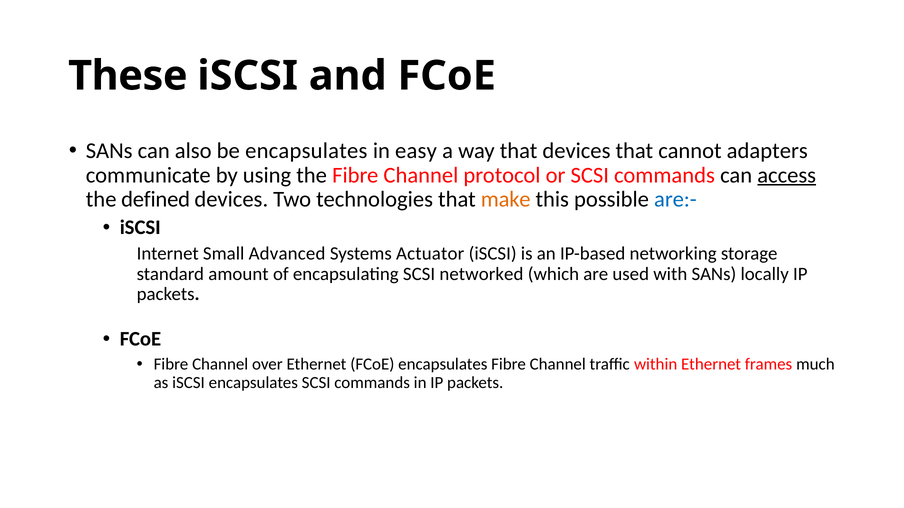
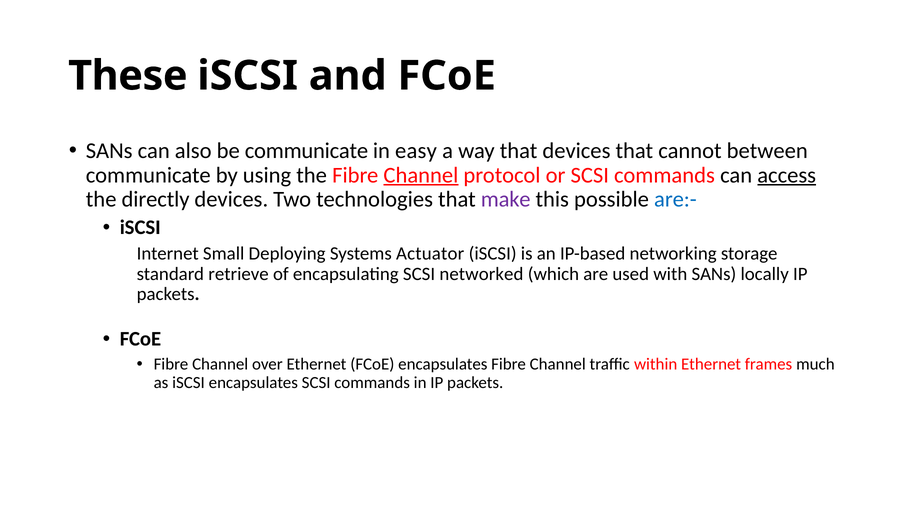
be encapsulates: encapsulates -> communicate
adapters: adapters -> between
Channel at (421, 175) underline: none -> present
defined: defined -> directly
make colour: orange -> purple
Advanced: Advanced -> Deploying
amount: amount -> retrieve
